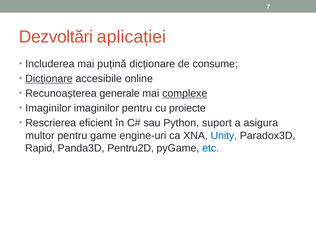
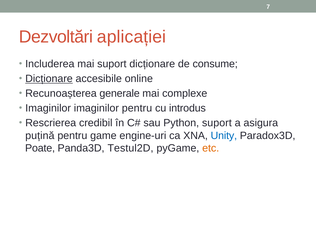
mai puțină: puțină -> suport
complexe underline: present -> none
proiecte: proiecte -> introdus
eficient: eficient -> credibil
multor: multor -> puțină
Rapid: Rapid -> Poate
Pentru2D: Pentru2D -> Testul2D
etc colour: blue -> orange
